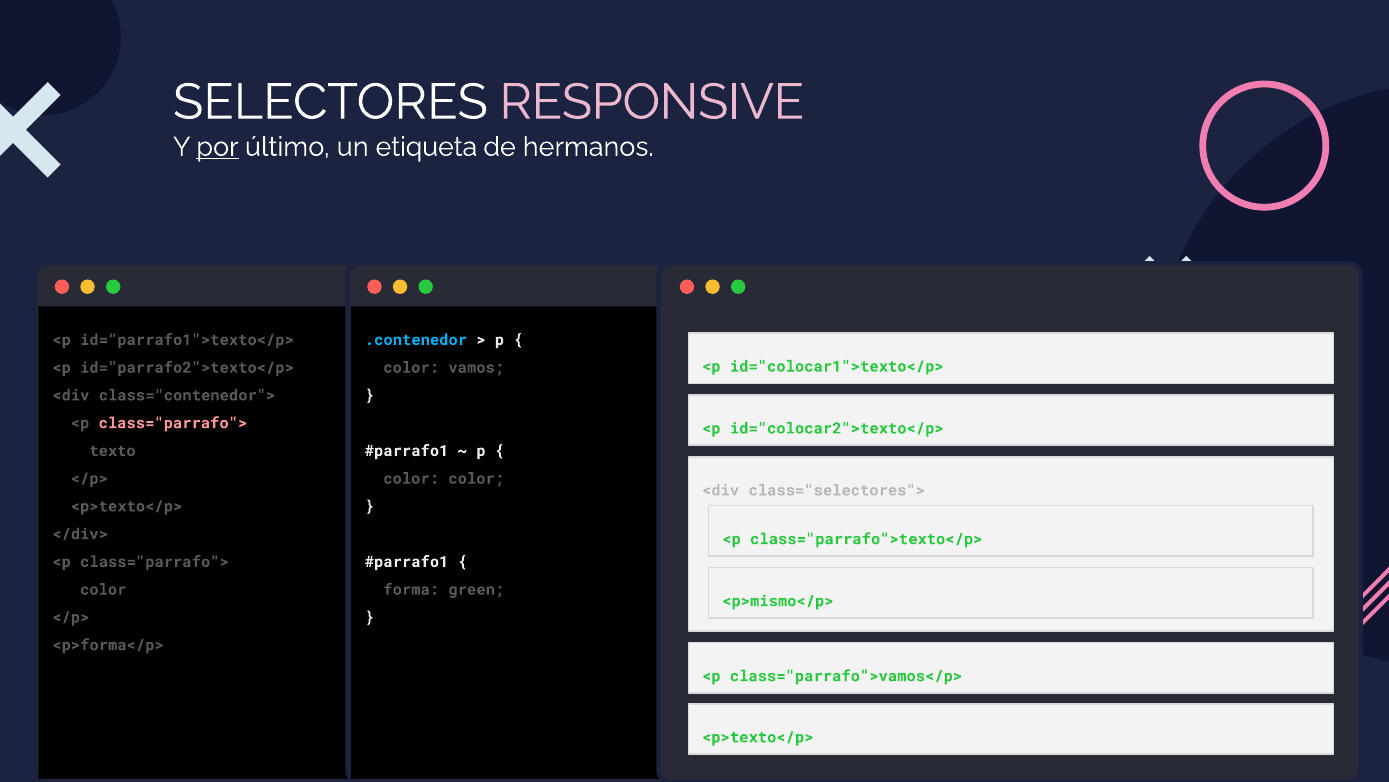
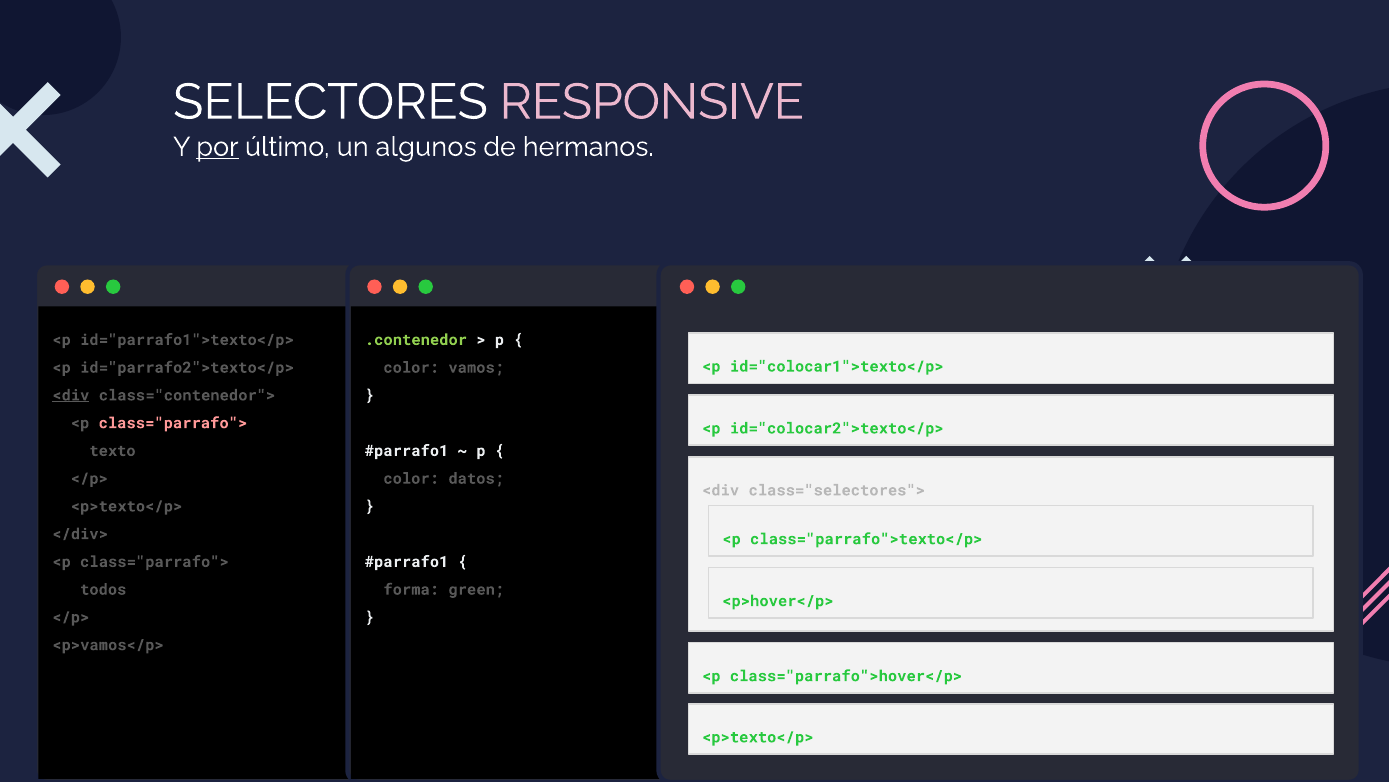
etiqueta: etiqueta -> algunos
.contenedor colour: light blue -> light green
<div at (71, 395) underline: none -> present
color color: color -> datos
color at (103, 589): color -> todos
<p>mismo</p>: <p>mismo</p> -> <p>hover</p>
<p>forma</p>: <p>forma</p> -> <p>vamos</p>
class="parrafo">vamos</p>: class="parrafo">vamos</p> -> class="parrafo">hover</p>
